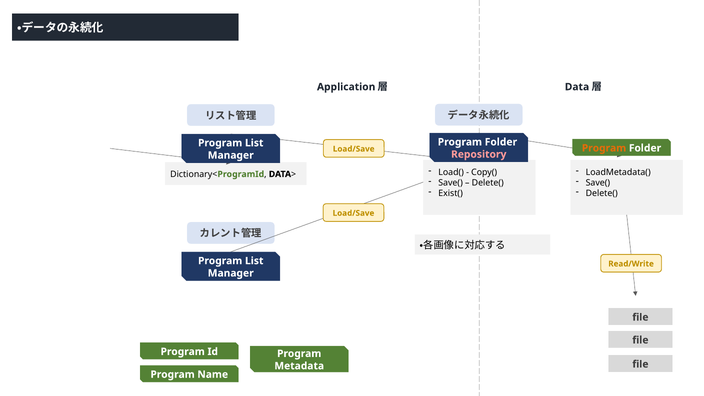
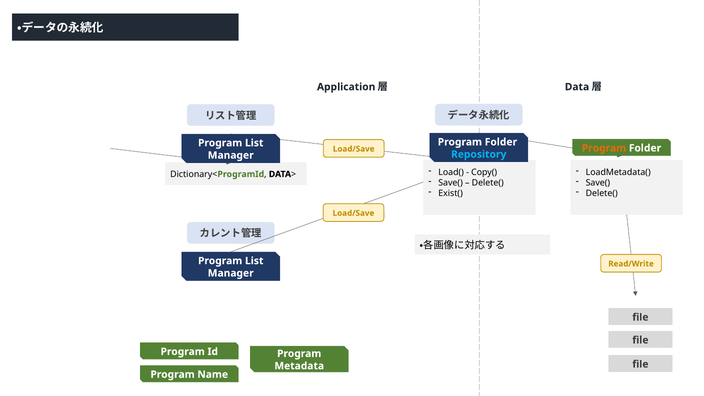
Repository colour: pink -> light blue
